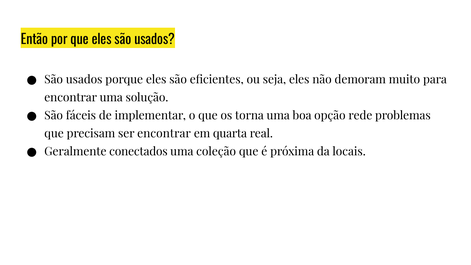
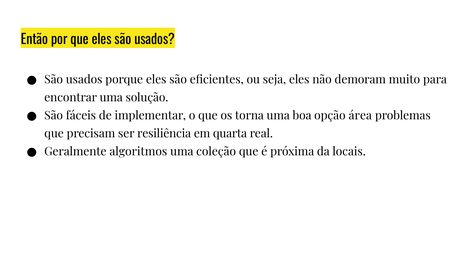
rede: rede -> área
ser encontrar: encontrar -> resiliência
conectados: conectados -> algoritmos
